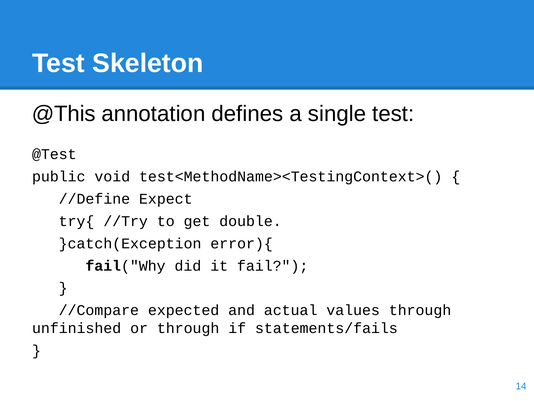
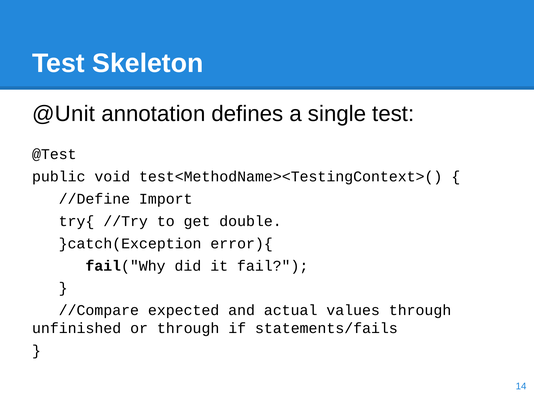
@This: @This -> @Unit
Expect: Expect -> Import
